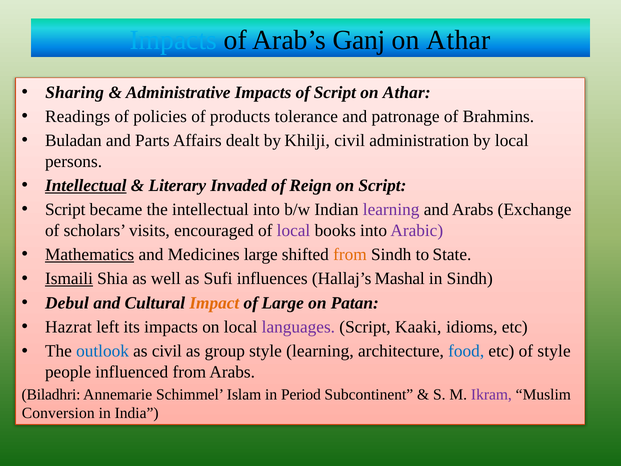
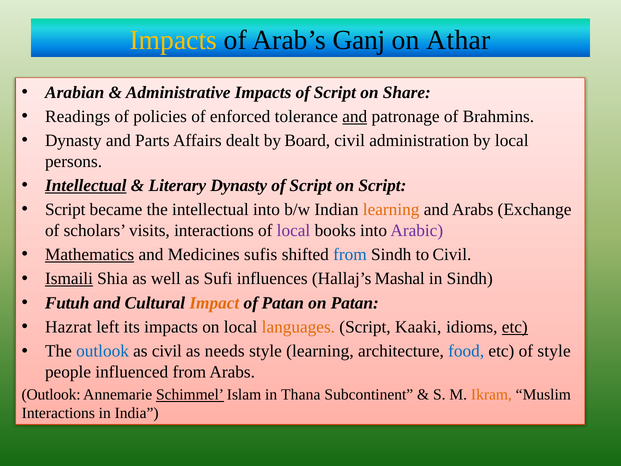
Impacts at (173, 40) colour: light blue -> yellow
Sharing: Sharing -> Arabian
Athar at (407, 92): Athar -> Share
products: products -> enforced
and at (355, 116) underline: none -> present
Buladan at (73, 141): Buladan -> Dynasty
Khilji: Khilji -> Board
Literary Invaded: Invaded -> Dynasty
Reign at (311, 185): Reign -> Script
learning at (391, 210) colour: purple -> orange
visits encouraged: encouraged -> interactions
Medicines large: large -> sufis
from at (350, 254) colour: orange -> blue
to State: State -> Civil
Debul: Debul -> Futuh
of Large: Large -> Patan
languages colour: purple -> orange
etc at (515, 327) underline: none -> present
group: group -> needs
Biladhri at (51, 394): Biladhri -> Outlook
Schimmel underline: none -> present
Period: Period -> Thana
Ikram colour: purple -> orange
Conversion at (58, 413): Conversion -> Interactions
